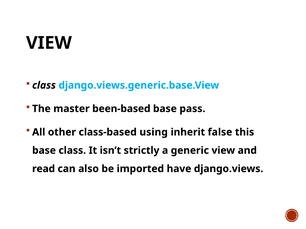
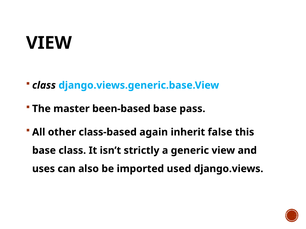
using: using -> again
read: read -> uses
have: have -> used
